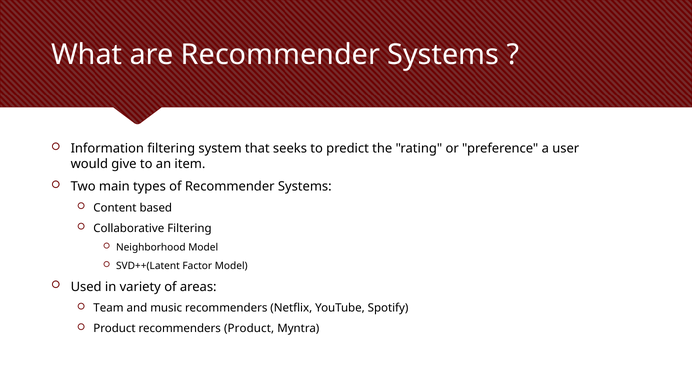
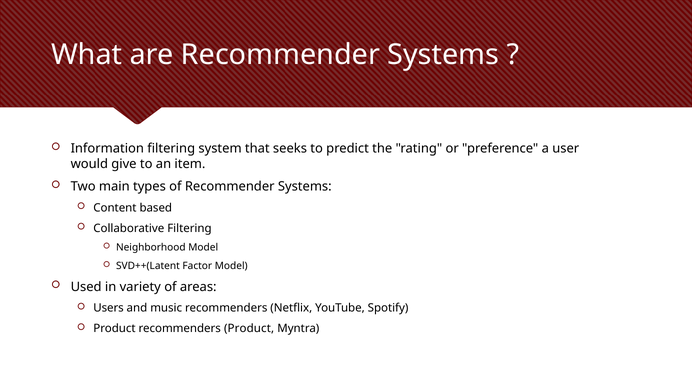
Team: Team -> Users
